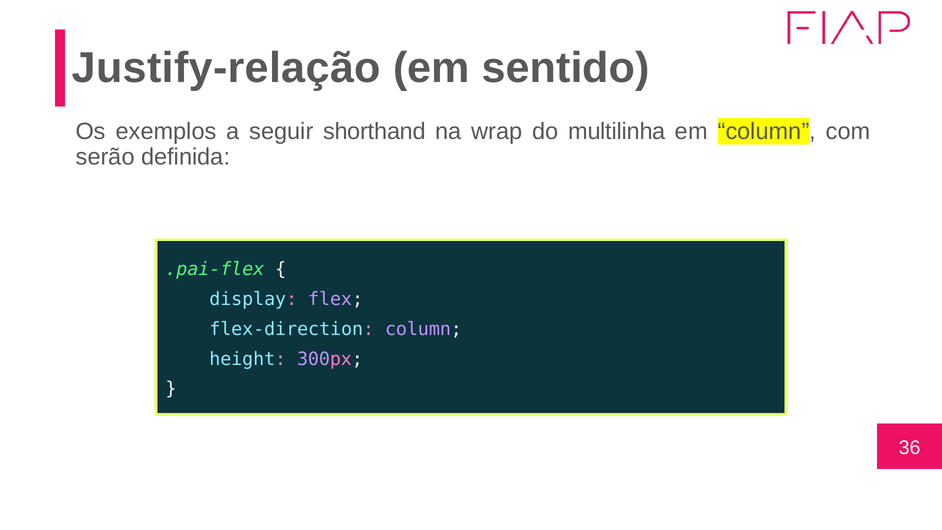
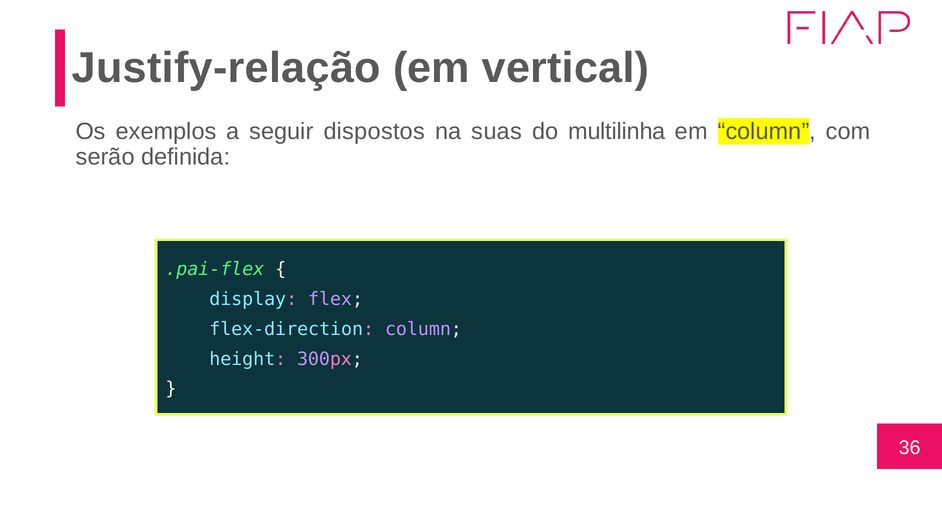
sentido: sentido -> vertical
shorthand: shorthand -> dispostos
wrap: wrap -> suas
